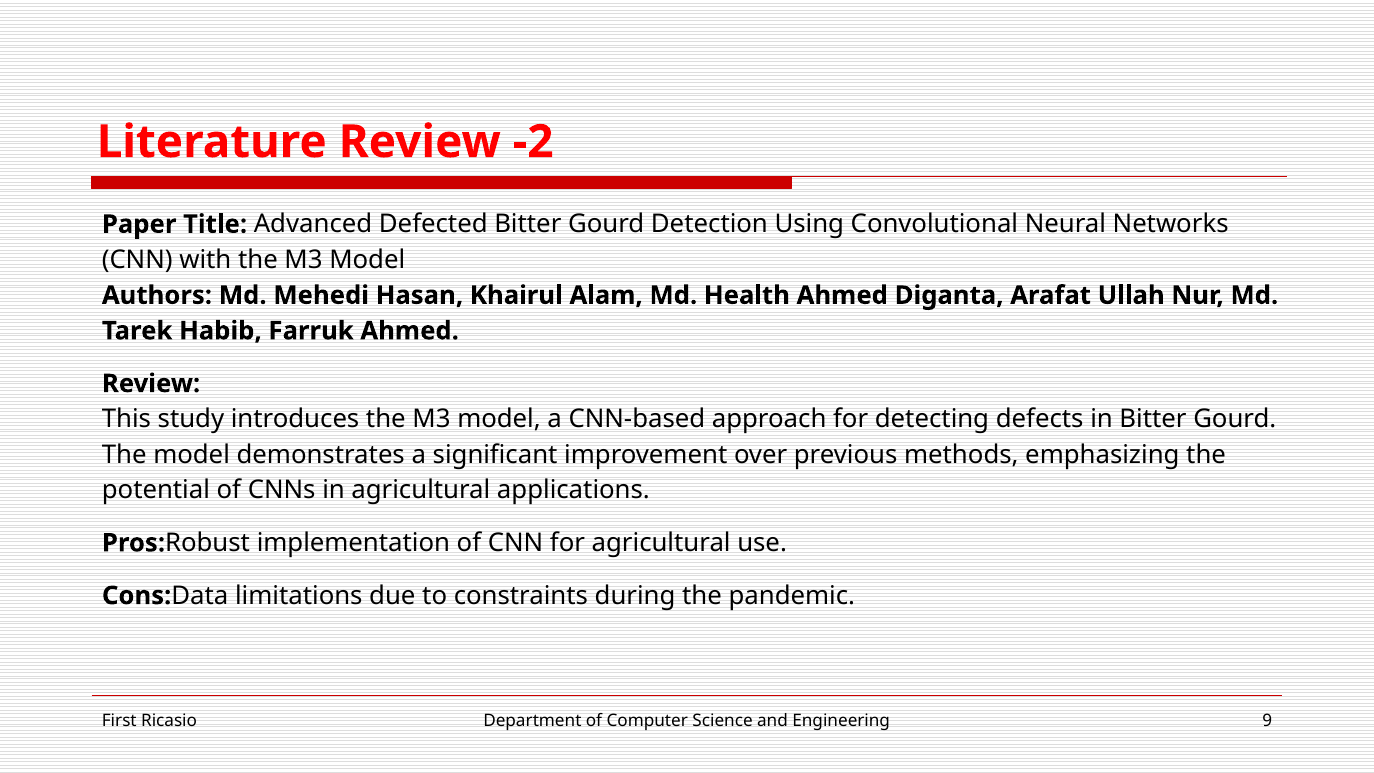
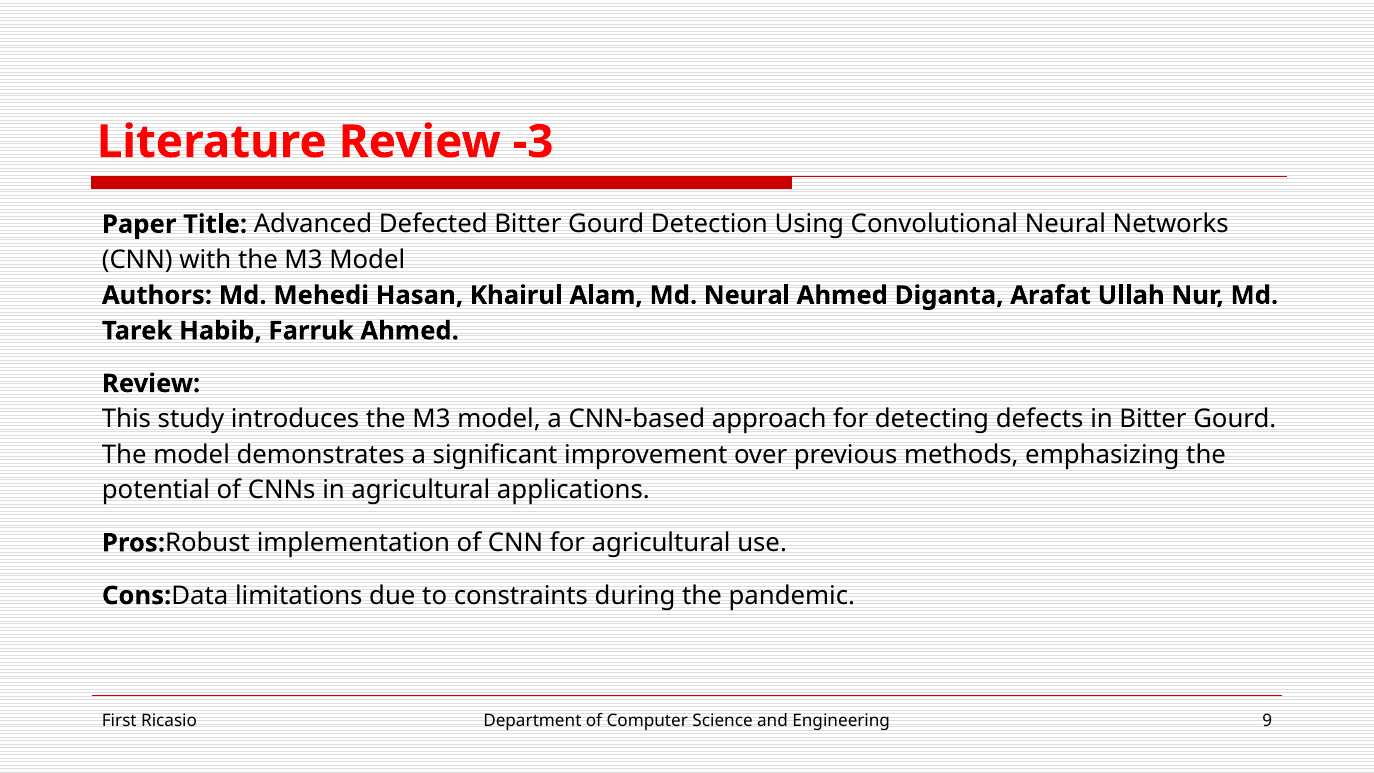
-2: -2 -> -3
Md Health: Health -> Neural
